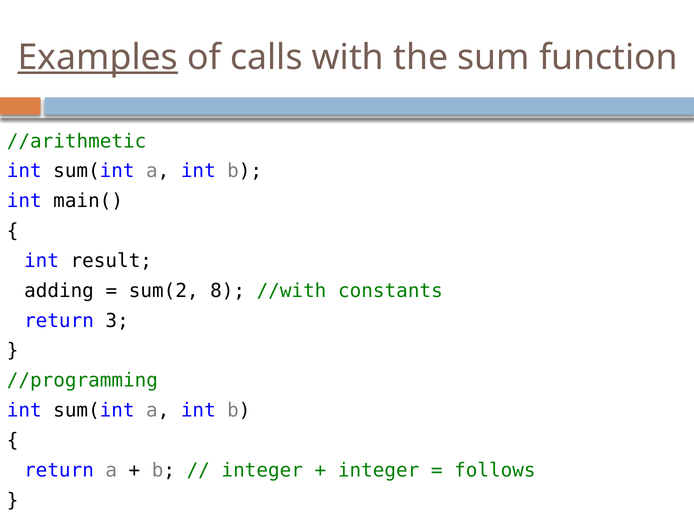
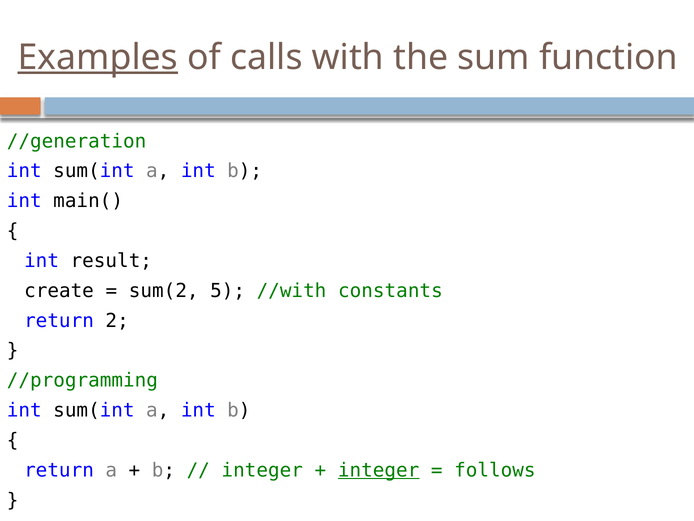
//arithmetic: //arithmetic -> //generation
adding: adding -> create
8: 8 -> 5
3: 3 -> 2
integer at (379, 470) underline: none -> present
